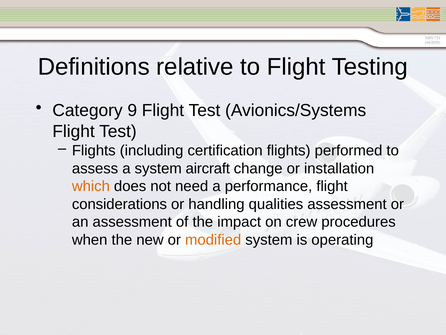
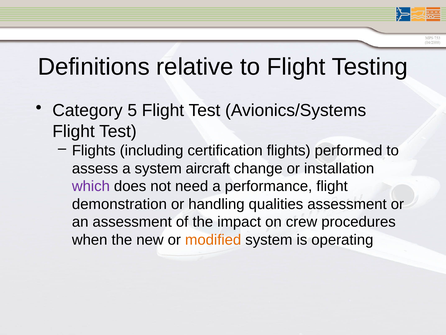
9: 9 -> 5
which colour: orange -> purple
considerations: considerations -> demonstration
